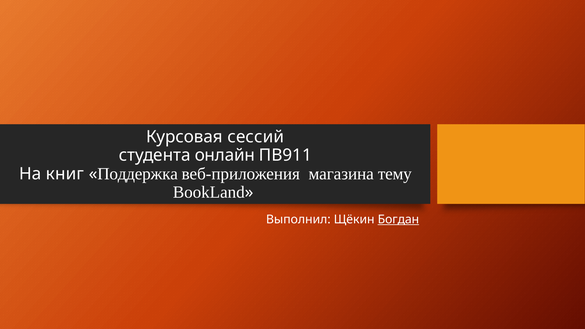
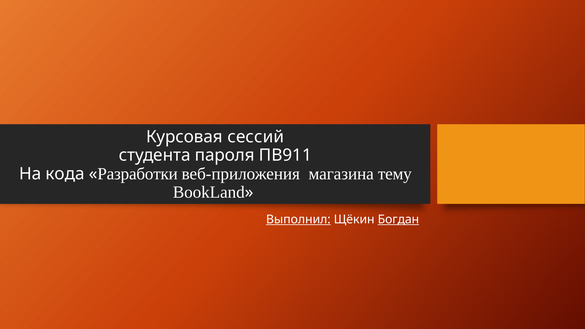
онлайн: онлайн -> пароля
книг: книг -> кода
Поддержка: Поддержка -> Разработки
Выполнил underline: none -> present
